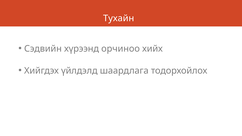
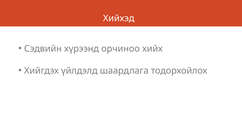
Тухайн: Тухайн -> Хийхэд
